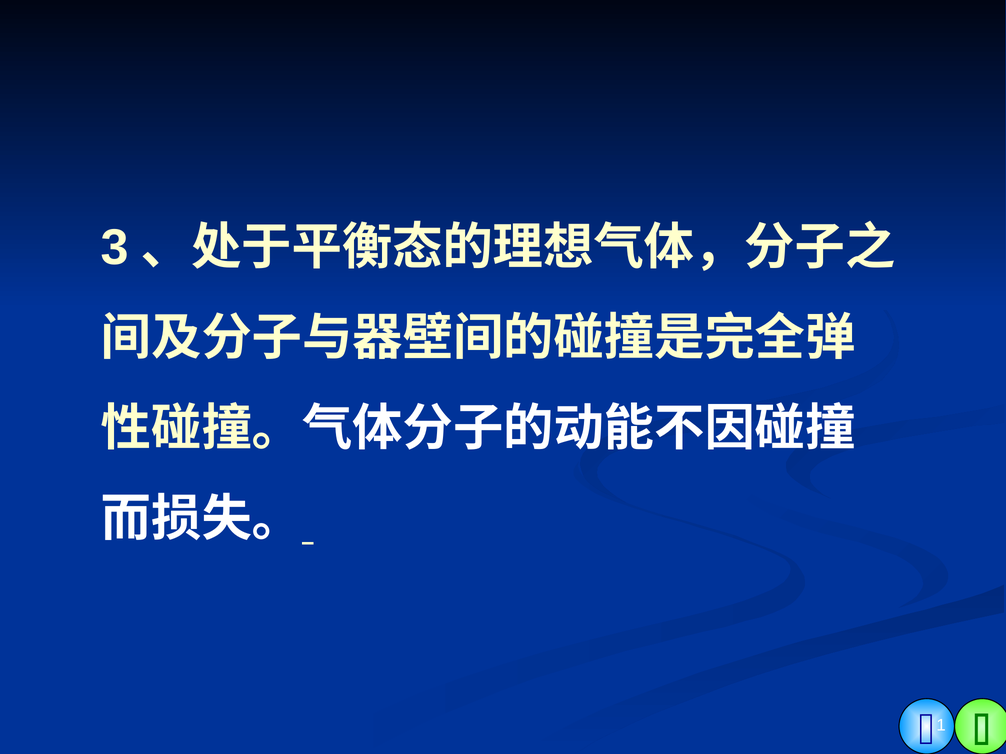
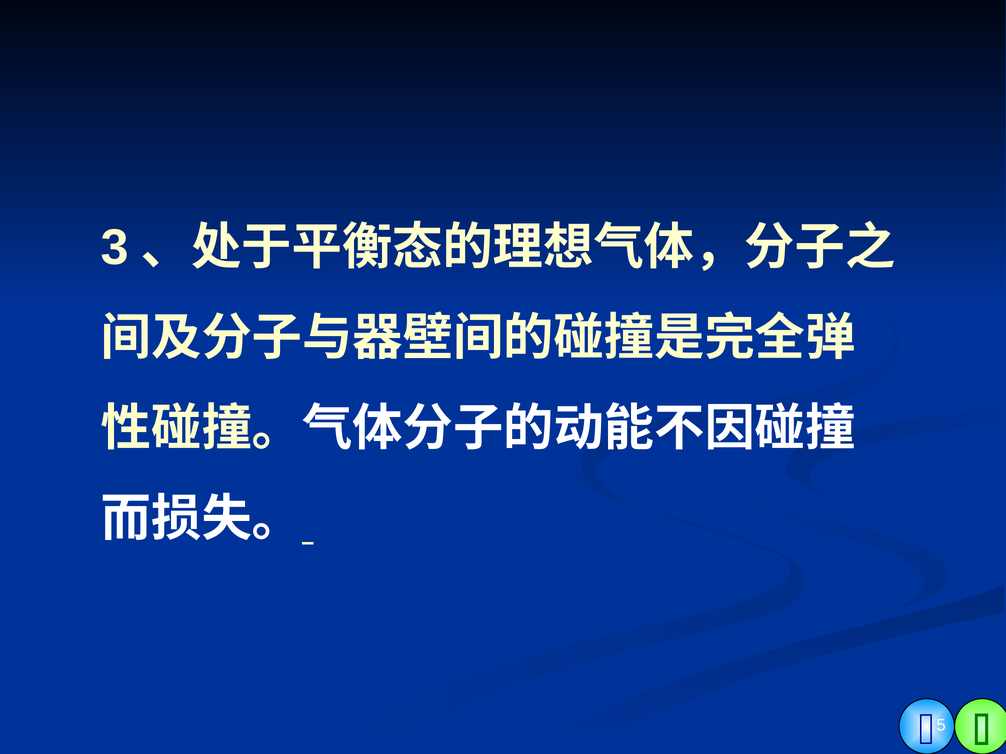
1: 1 -> 5
